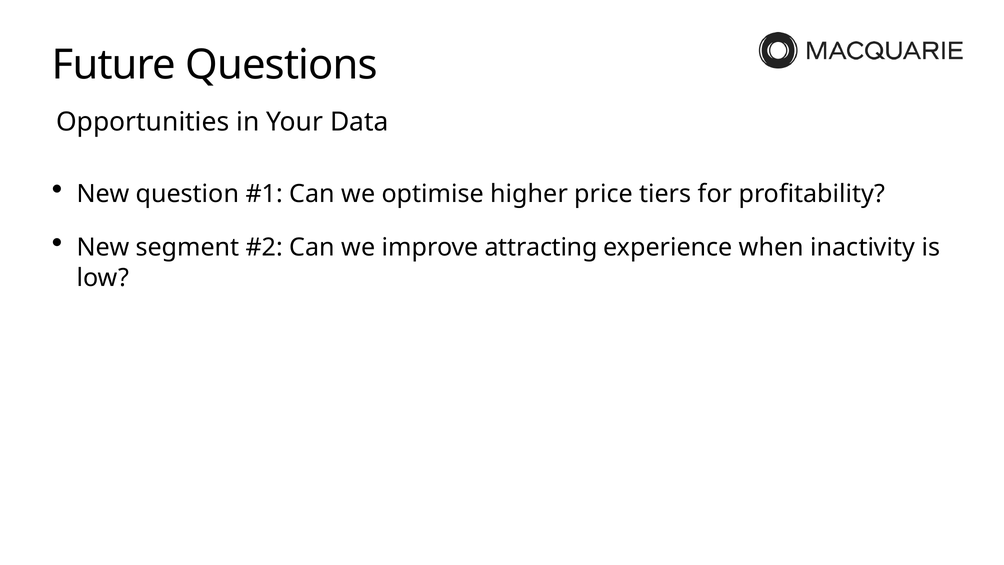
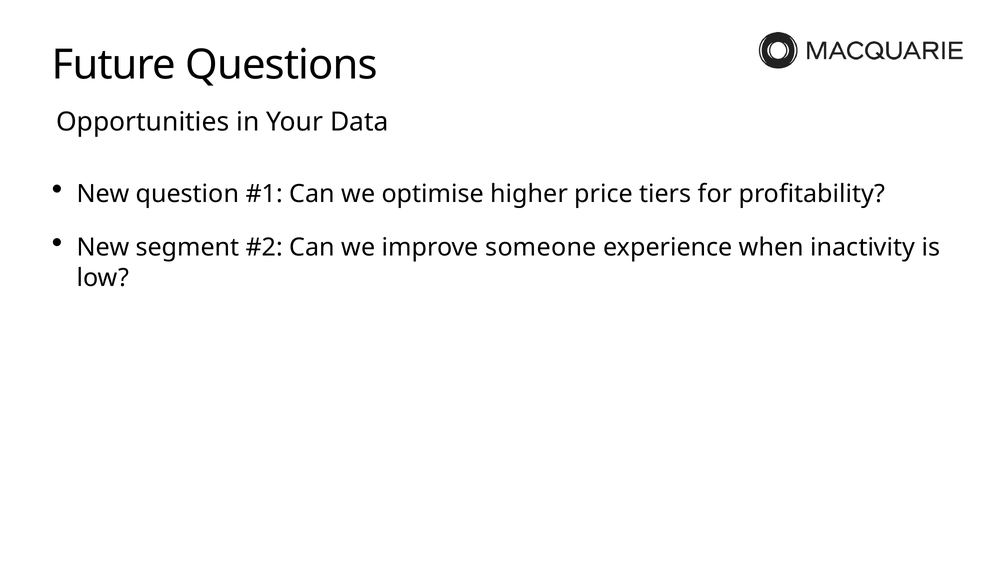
attracting: attracting -> someone
